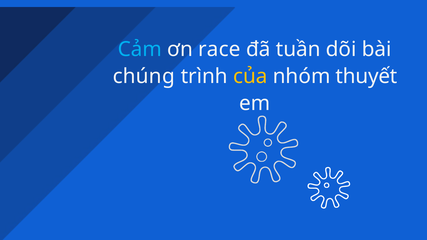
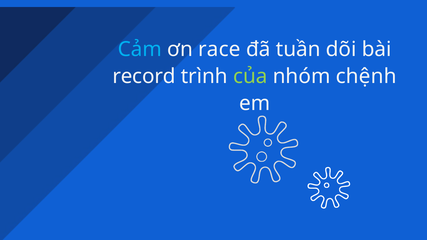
chúng: chúng -> record
của colour: yellow -> light green
thuyết: thuyết -> chệnh
